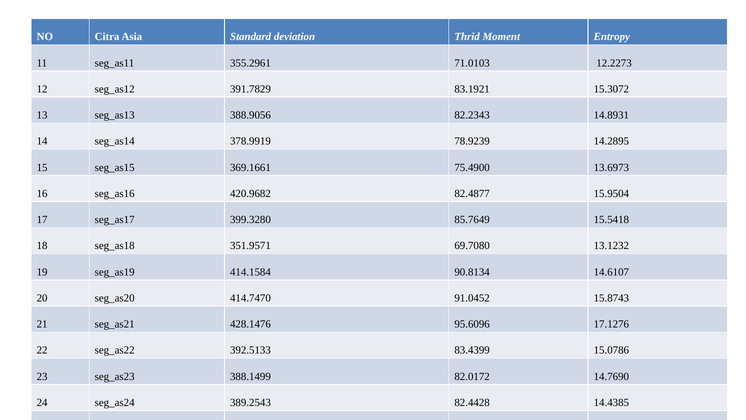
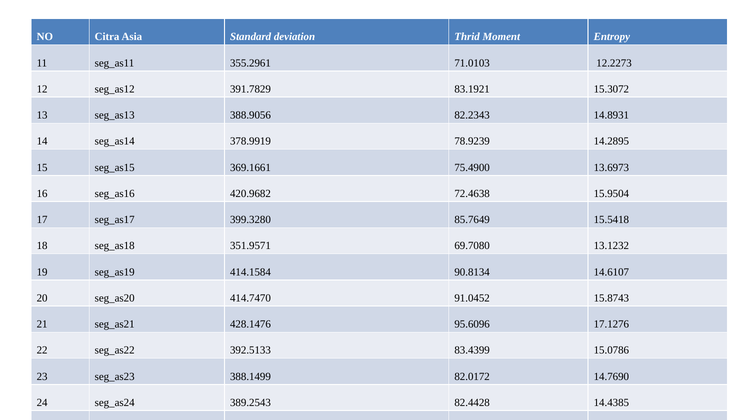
82.4877: 82.4877 -> 72.4638
